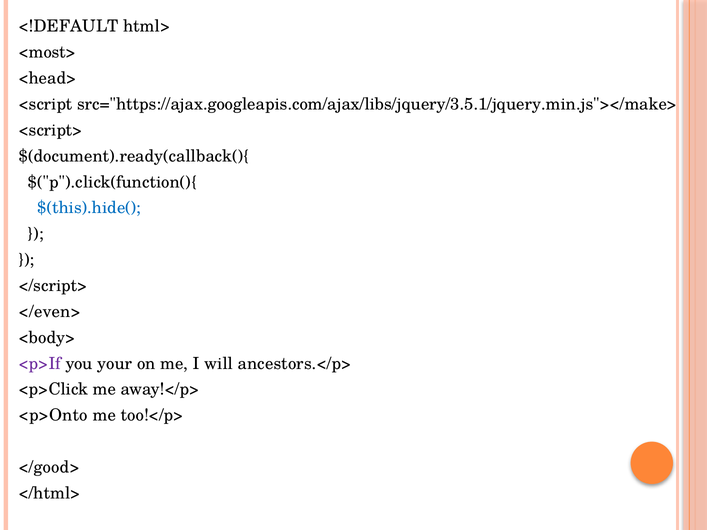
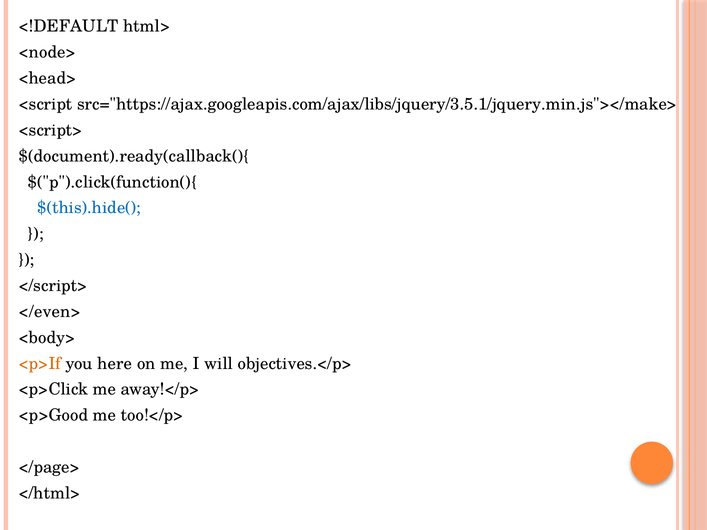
<most>: <most> -> <node>
<p>If colour: purple -> orange
your: your -> here
ancestors.</p>: ancestors.</p> -> objectives.</p>
<p>Onto: <p>Onto -> <p>Good
</good>: </good> -> </page>
